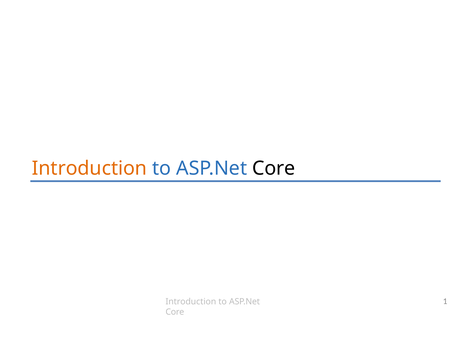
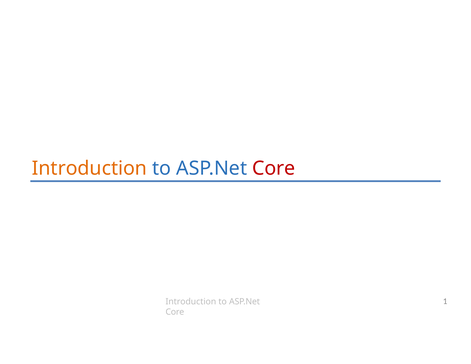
Core at (274, 168) colour: black -> red
